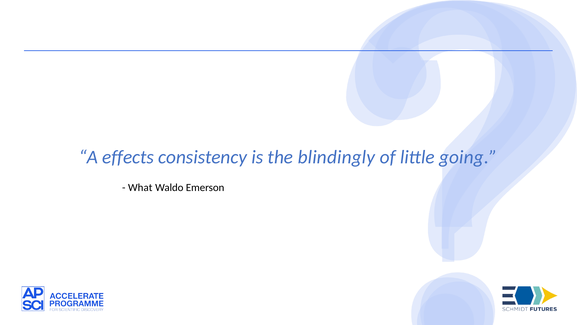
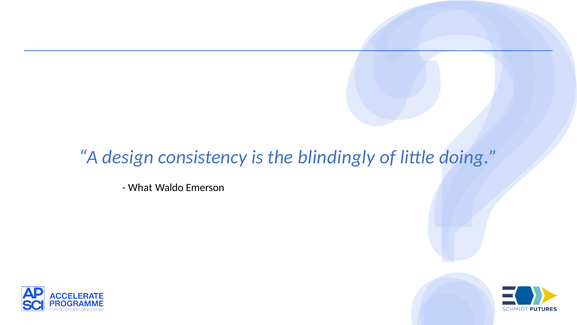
effects: effects -> design
going: going -> doing
